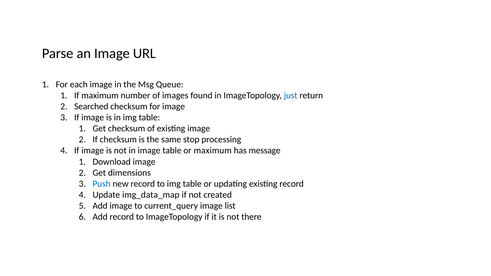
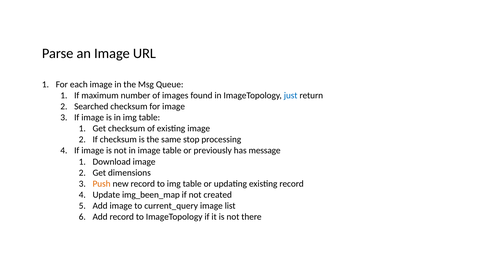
or maximum: maximum -> previously
Push colour: blue -> orange
img_data_map: img_data_map -> img_been_map
